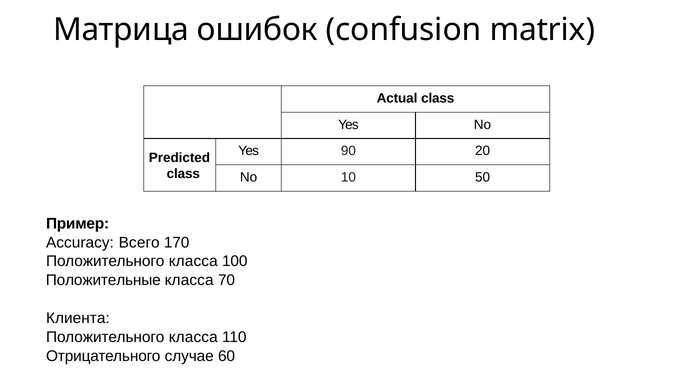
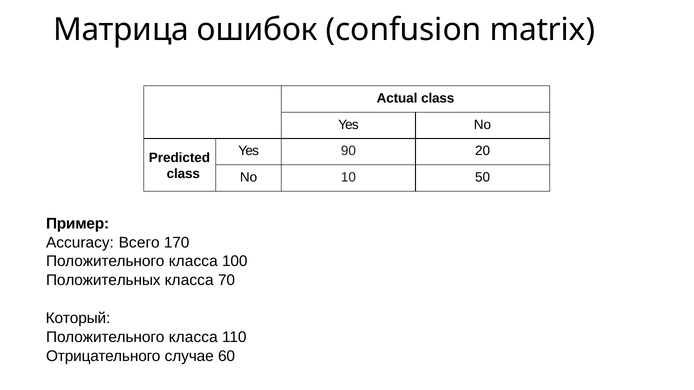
Положительные: Положительные -> Положительных
Клиента: Клиента -> Который
